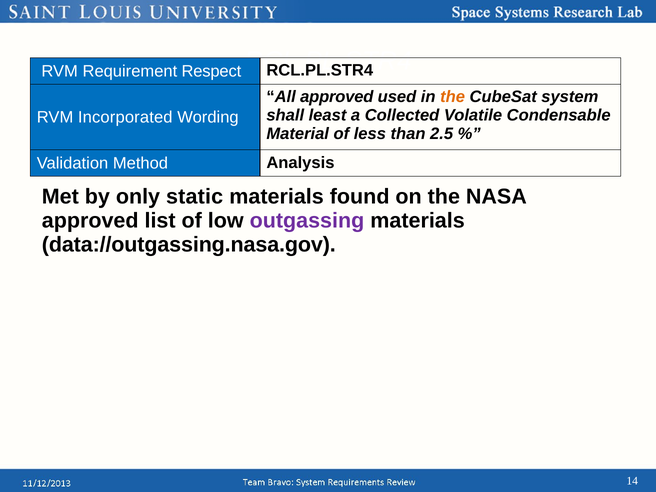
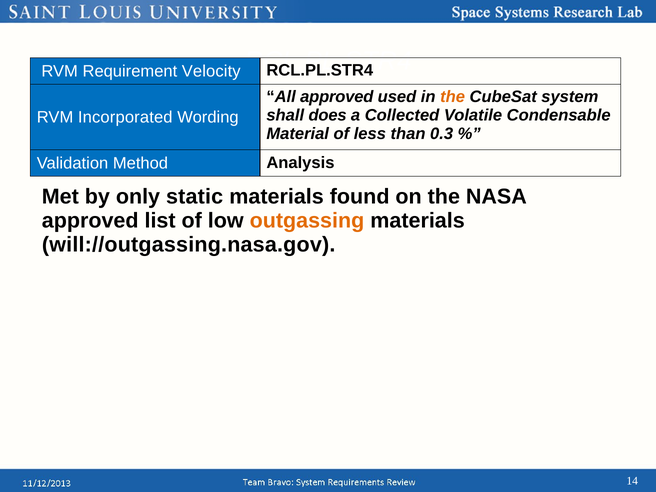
Respect: Respect -> Velocity
least: least -> does
2.5: 2.5 -> 0.3
outgassing colour: purple -> orange
data://outgassing.nasa.gov: data://outgassing.nasa.gov -> will://outgassing.nasa.gov
